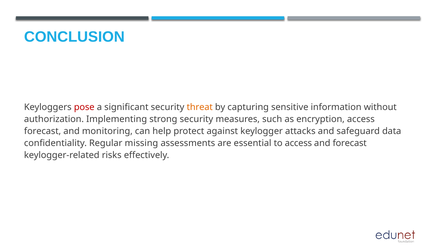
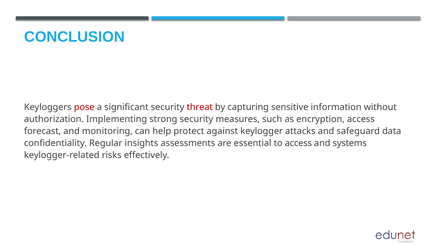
threat colour: orange -> red
missing: missing -> insights
and forecast: forecast -> systems
